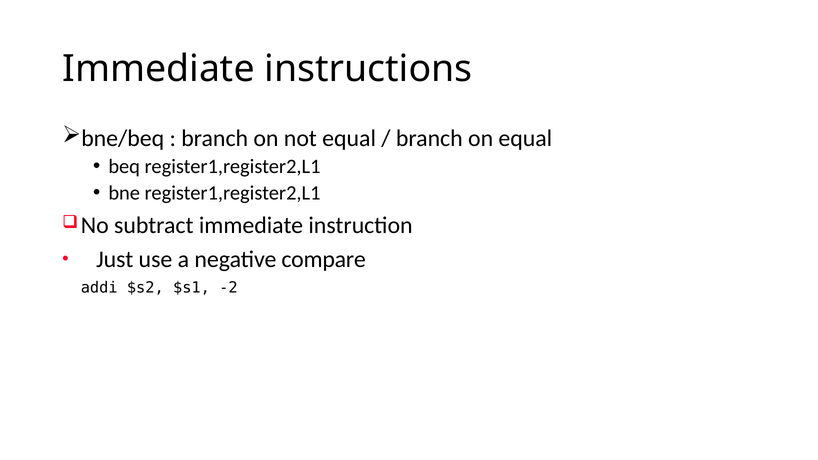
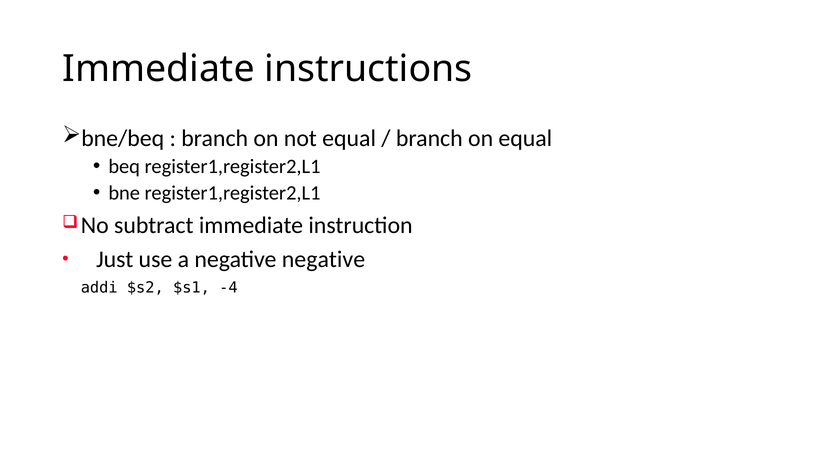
negative compare: compare -> negative
-2: -2 -> -4
